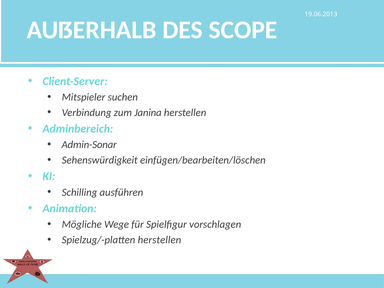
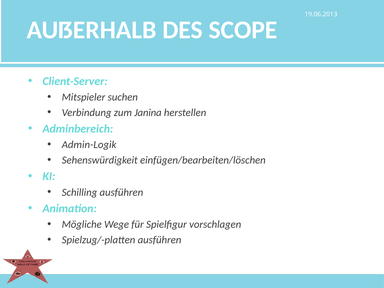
Admin-Sonar: Admin-Sonar -> Admin-Logik
Spielzug/-platten herstellen: herstellen -> ausführen
